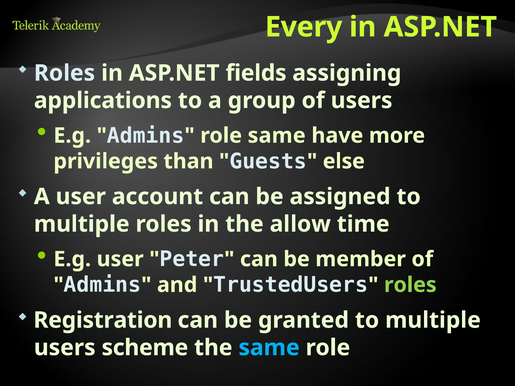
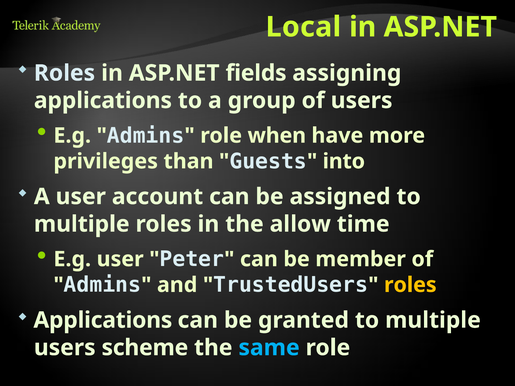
Every: Every -> Local
role same: same -> when
else: else -> into
roles at (410, 285) colour: light green -> yellow
Registration at (103, 320): Registration -> Applications
